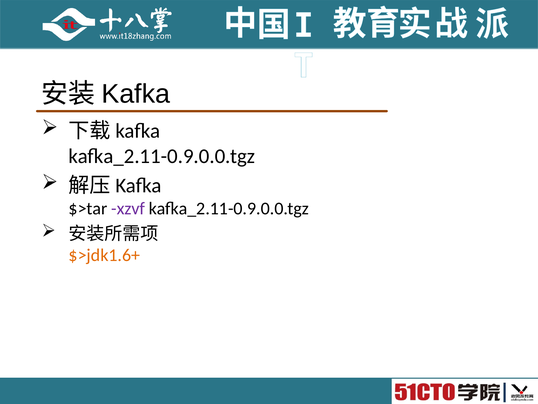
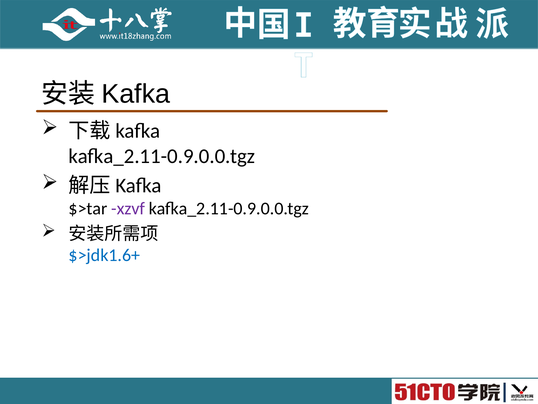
$>jdk1.6+ colour: orange -> blue
